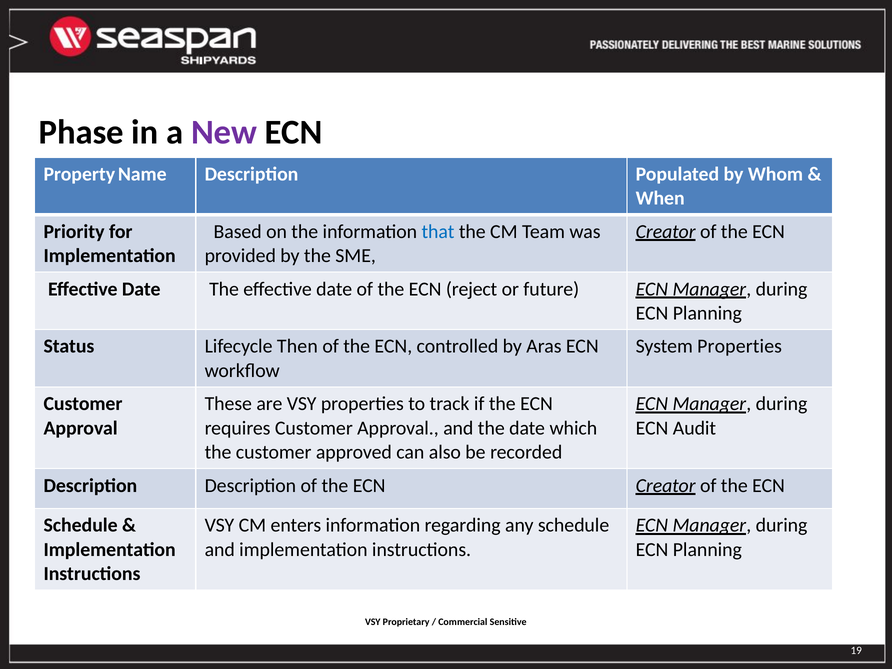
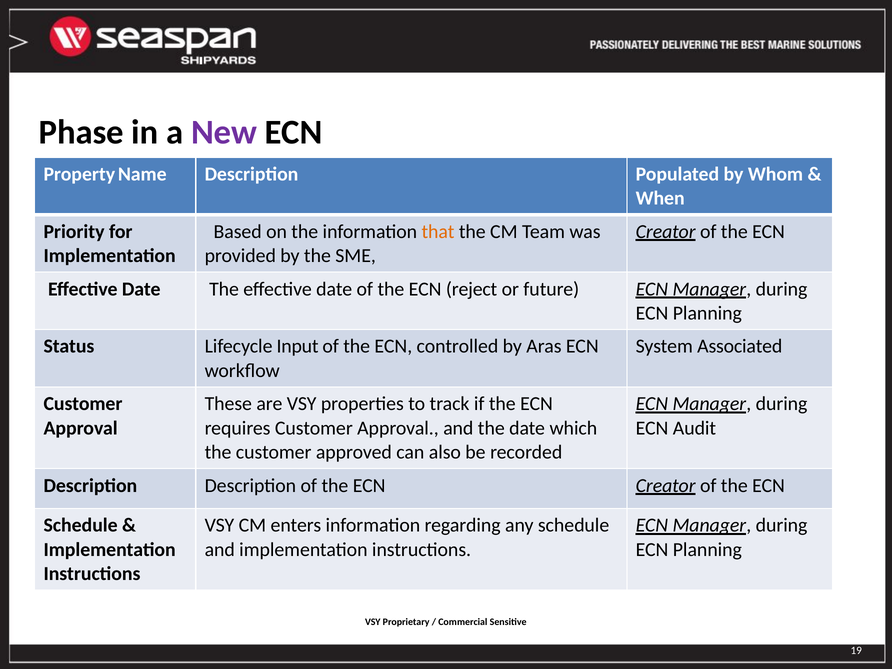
that colour: blue -> orange
Then: Then -> Input
System Properties: Properties -> Associated
